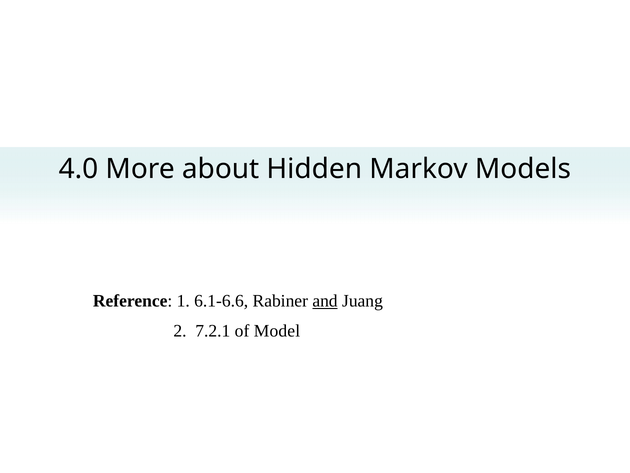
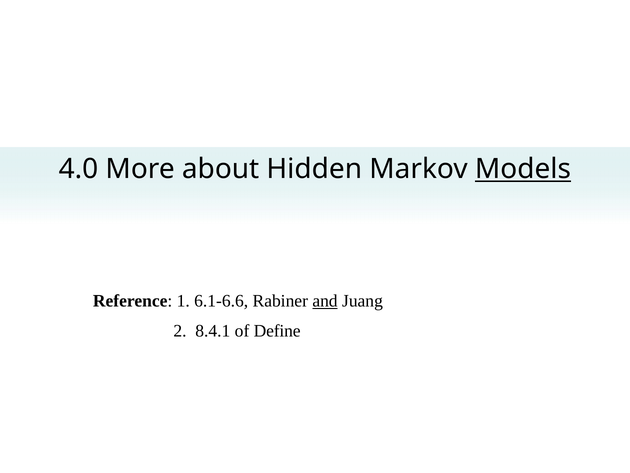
Models underline: none -> present
7.2.1: 7.2.1 -> 8.4.1
Model: Model -> Define
